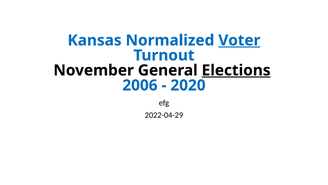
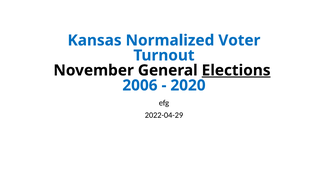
Voter underline: present -> none
